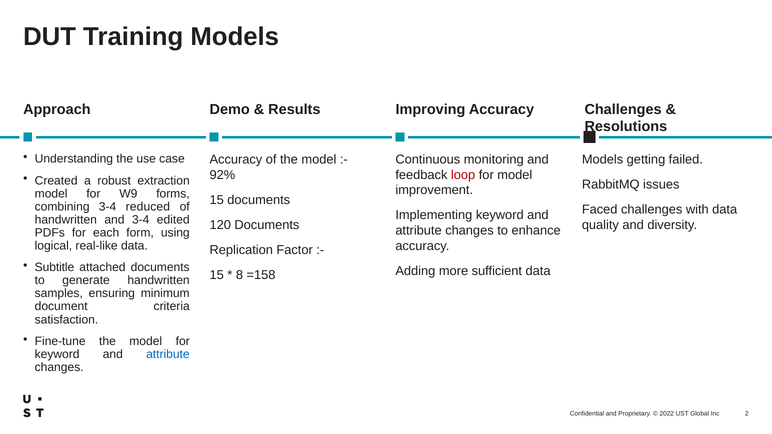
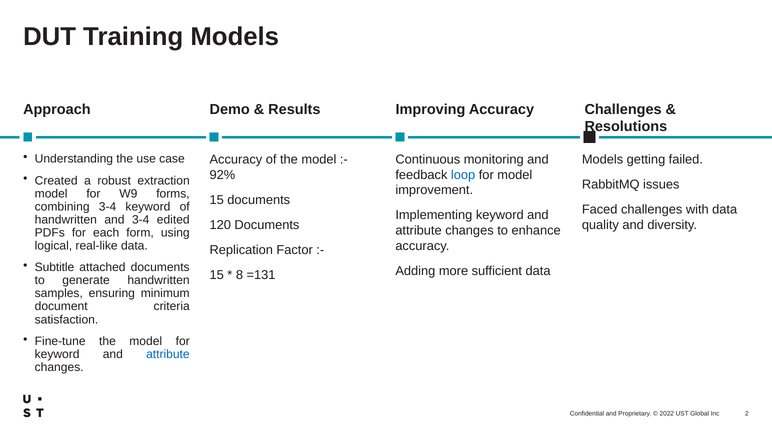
loop colour: red -> blue
3-4 reduced: reduced -> keyword
=158: =158 -> =131
